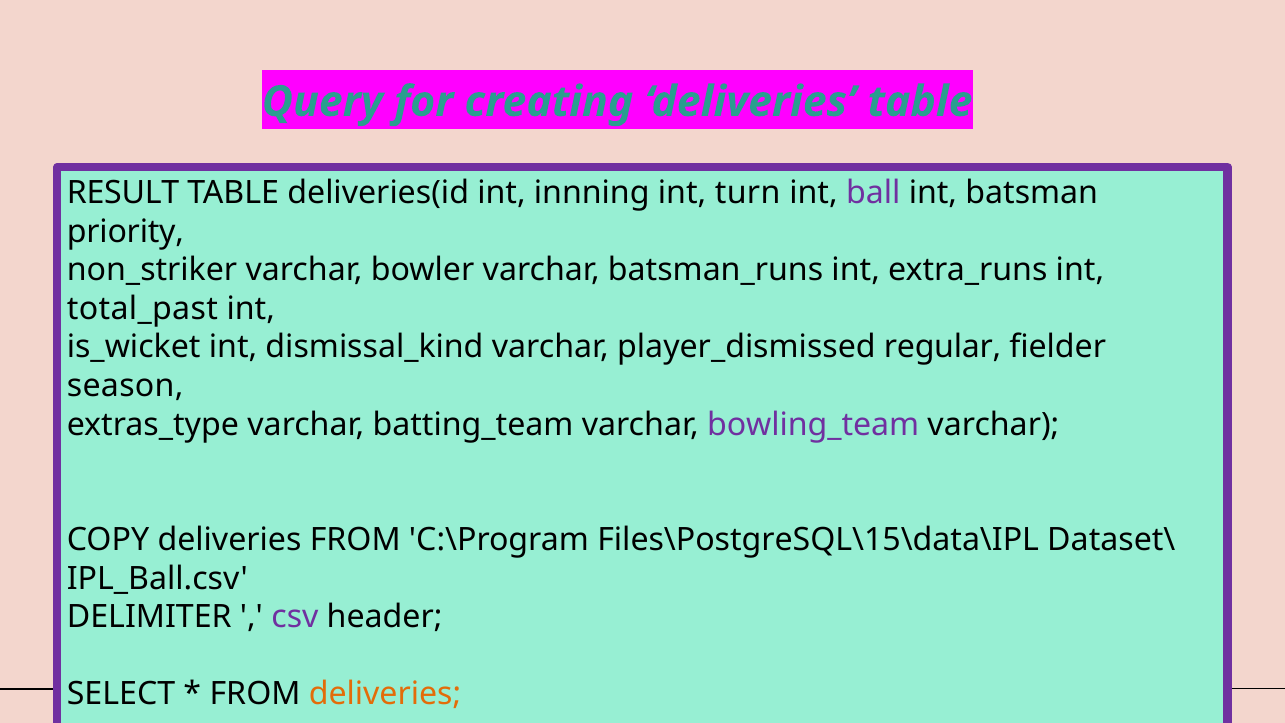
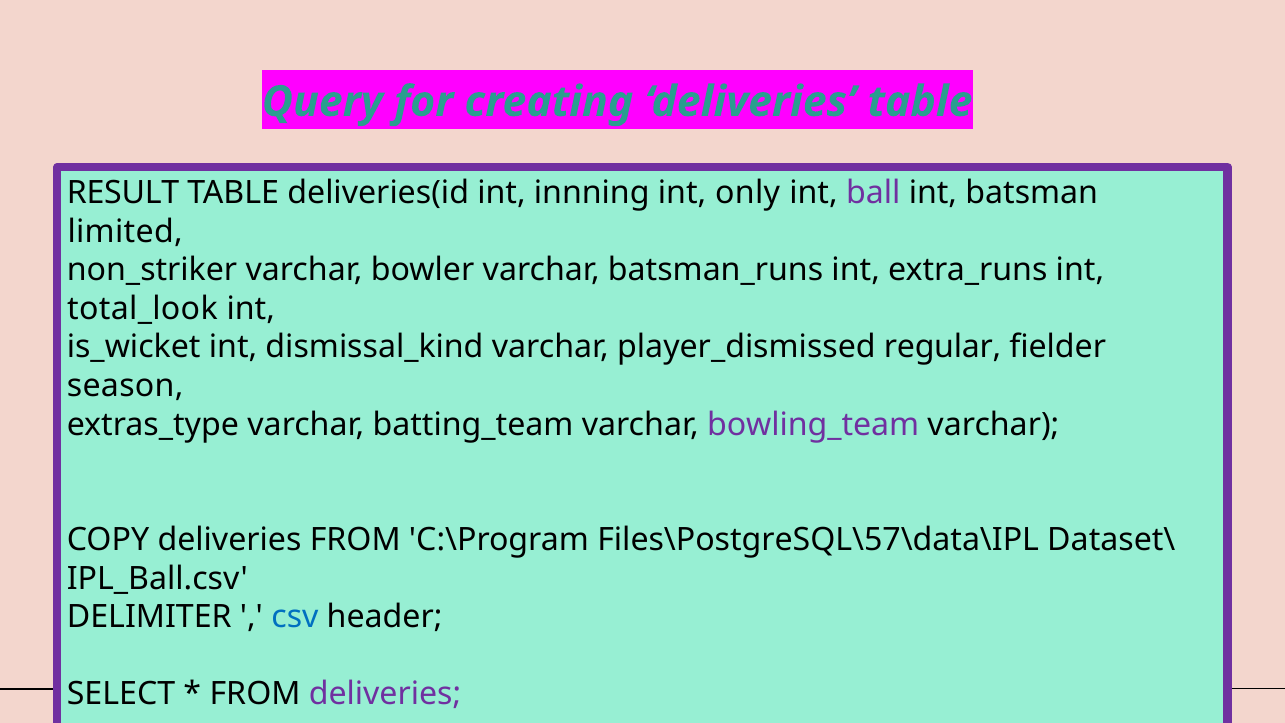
turn: turn -> only
priority: priority -> limited
total_past: total_past -> total_look
Files\PostgreSQL\15\data\IPL: Files\PostgreSQL\15\data\IPL -> Files\PostgreSQL\57\data\IPL
csv colour: purple -> blue
deliveries at (385, 694) colour: orange -> purple
